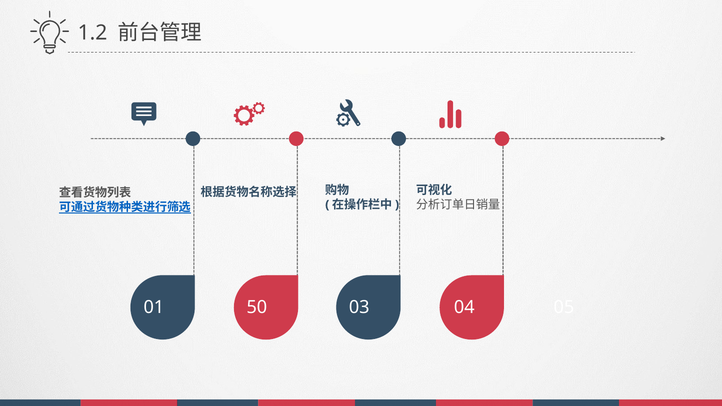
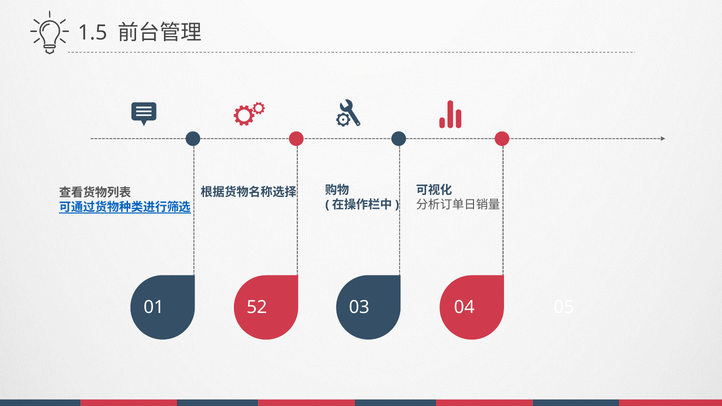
1.2: 1.2 -> 1.5
50: 50 -> 52
